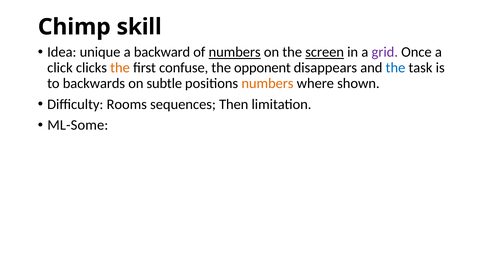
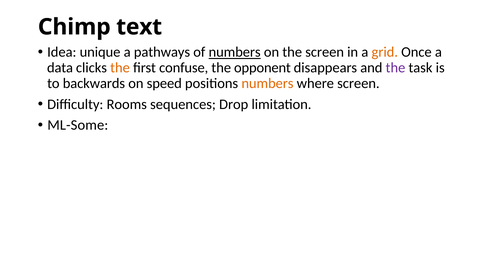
skill: skill -> text
backward: backward -> pathways
screen at (325, 52) underline: present -> none
grid colour: purple -> orange
click: click -> data
the at (395, 68) colour: blue -> purple
subtle: subtle -> speed
where shown: shown -> screen
Then: Then -> Drop
